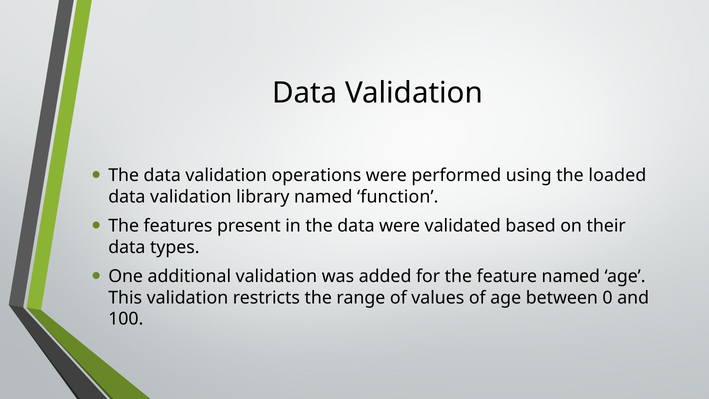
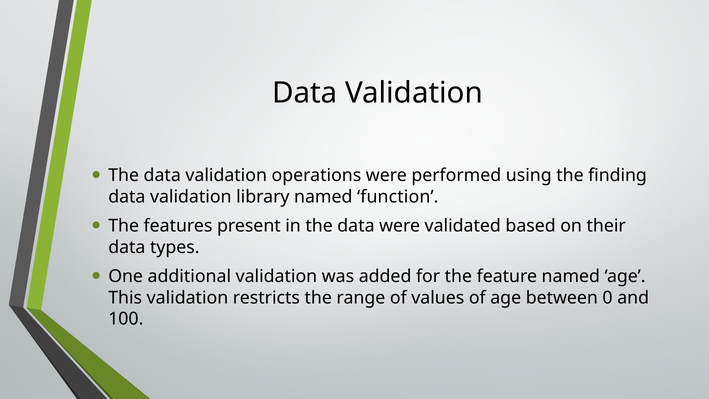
loaded: loaded -> finding
